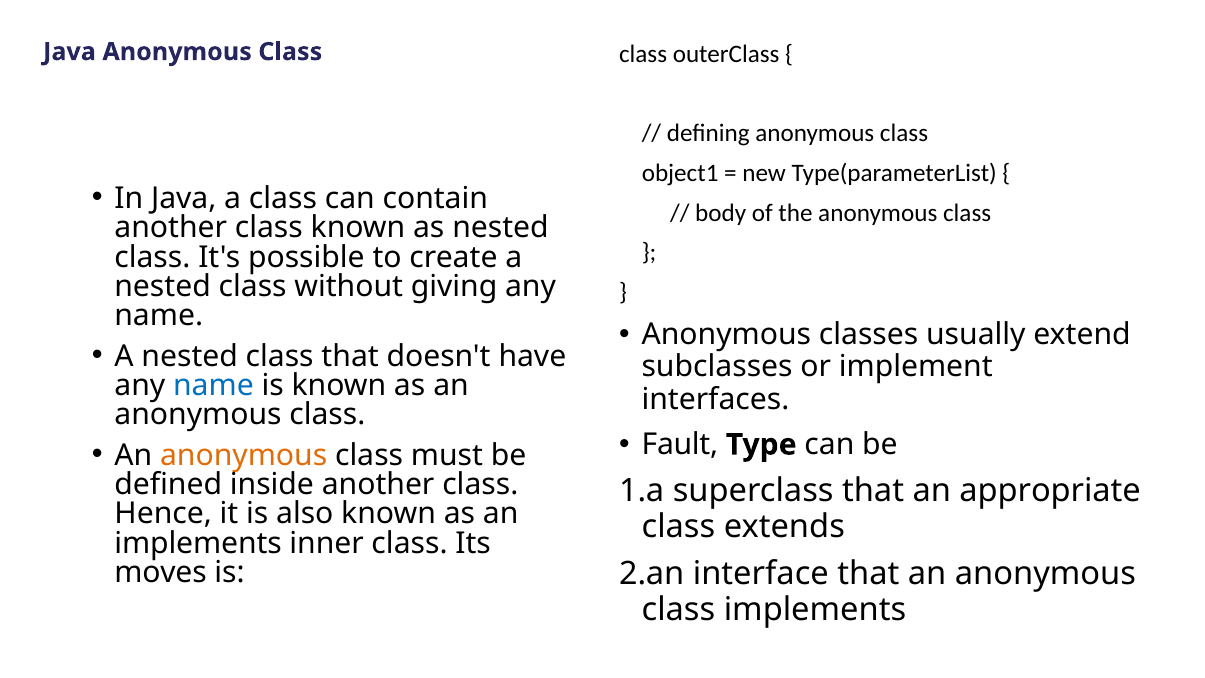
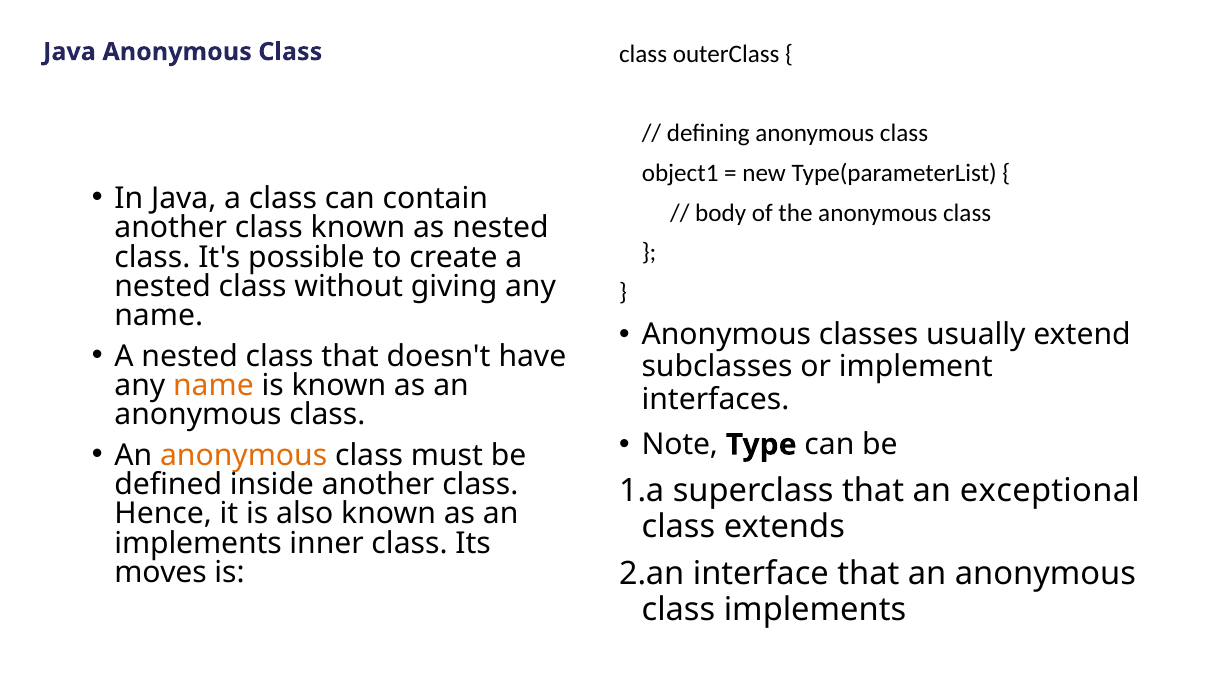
name at (213, 385) colour: blue -> orange
Fault: Fault -> Note
appropriate: appropriate -> exceptional
